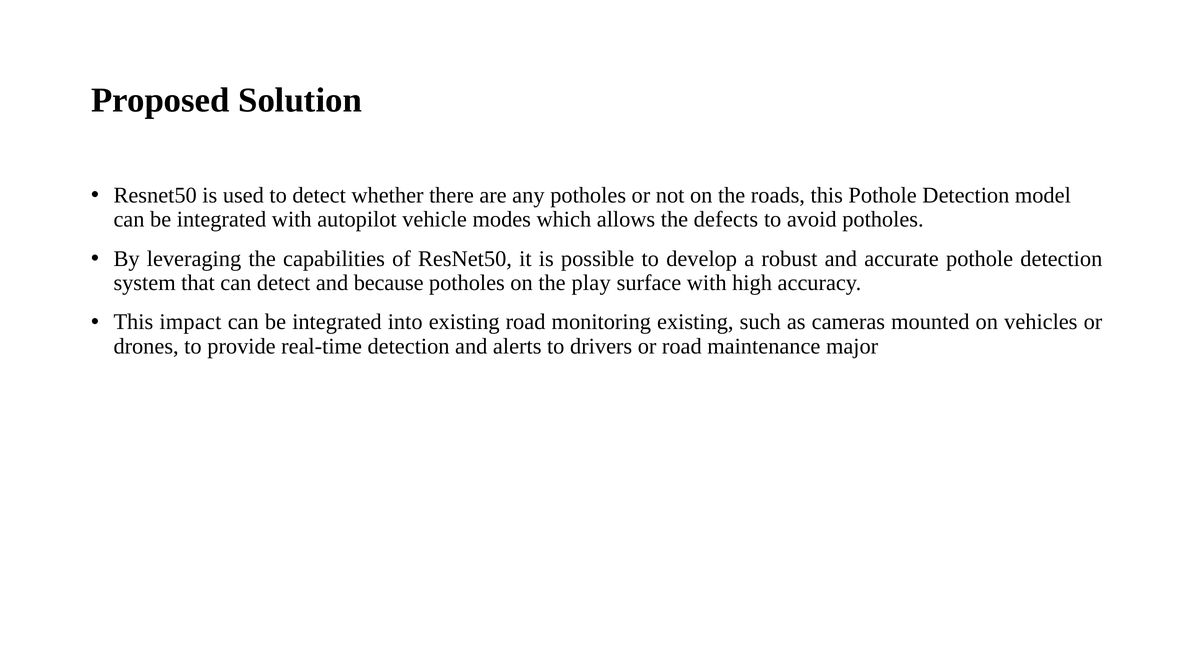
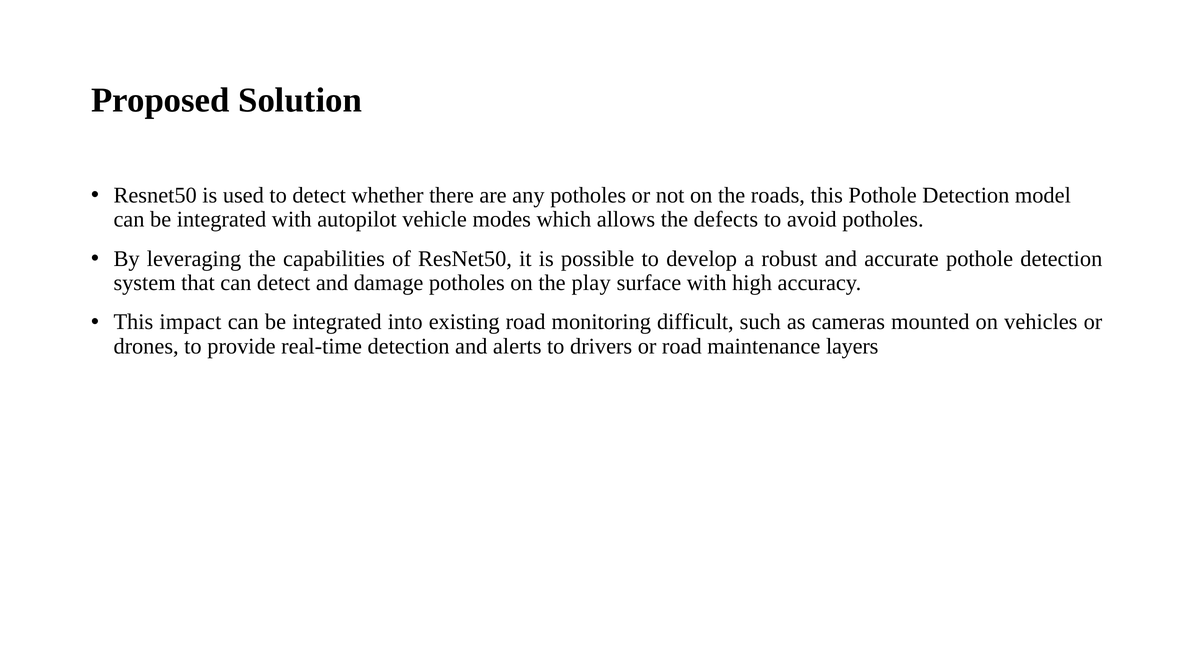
because: because -> damage
monitoring existing: existing -> difficult
major: major -> layers
